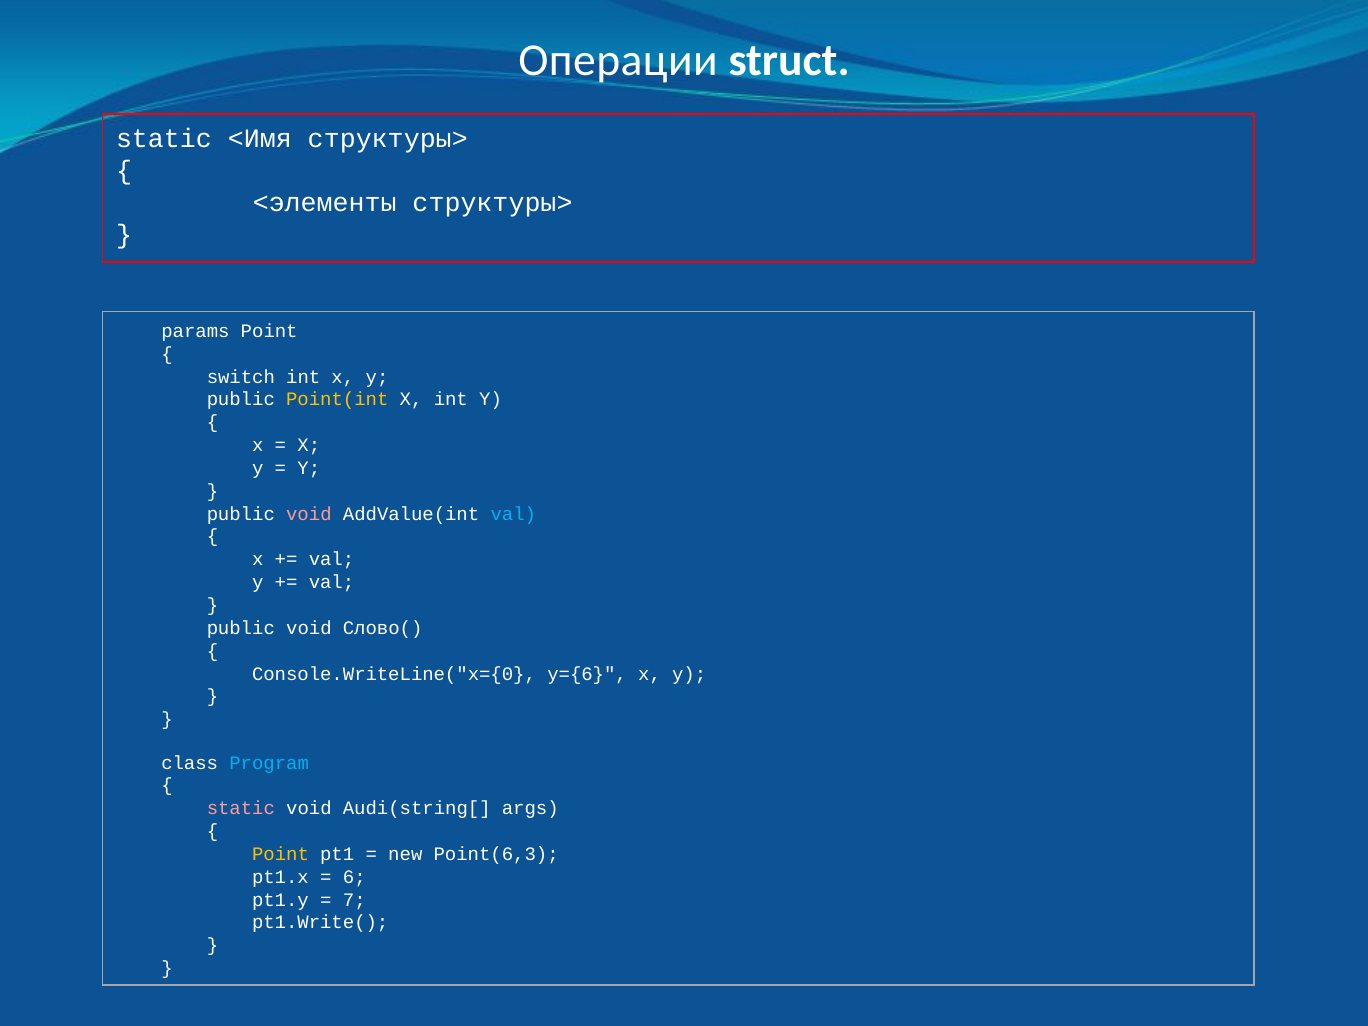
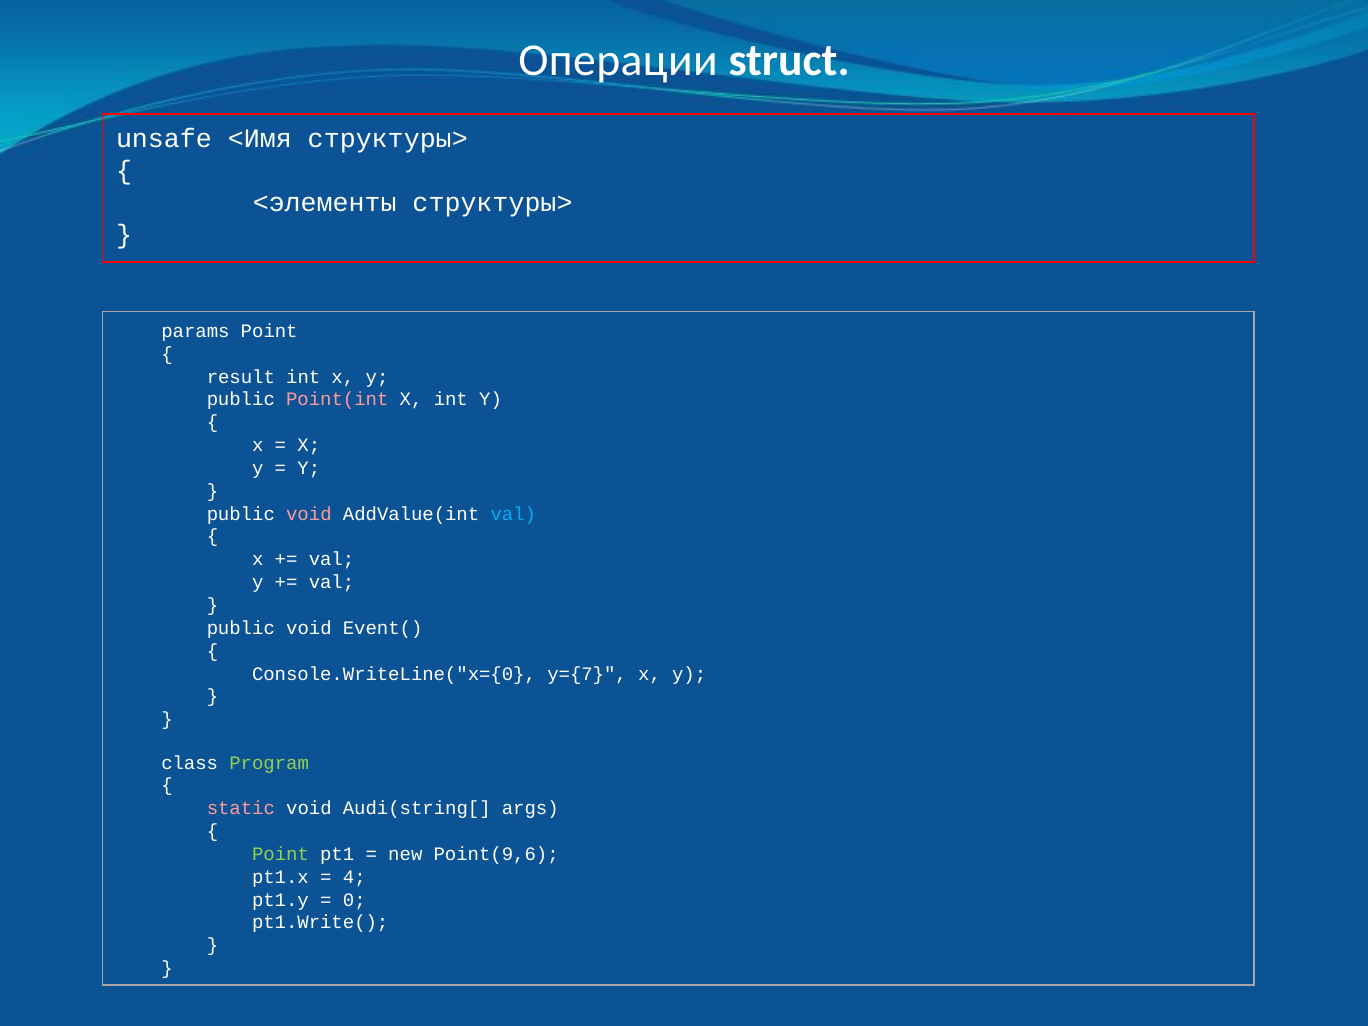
static at (164, 139): static -> unsafe
switch: switch -> result
Point(int colour: yellow -> pink
Слово(: Слово( -> Event(
y={6: y={6 -> y={7
Program colour: light blue -> light green
Point at (281, 854) colour: yellow -> light green
Point(6,3: Point(6,3 -> Point(9,6
6: 6 -> 4
7: 7 -> 0
